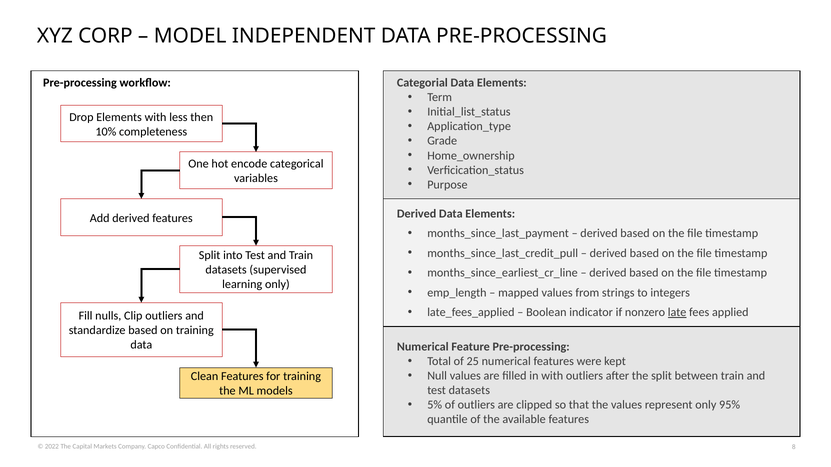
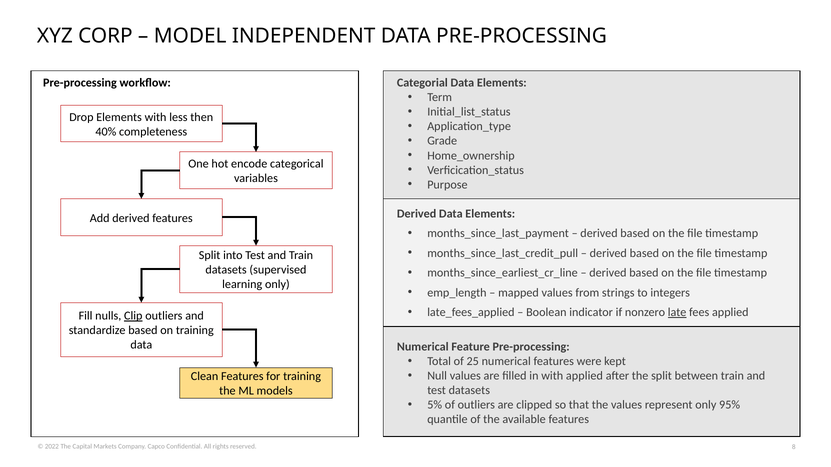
10%: 10% -> 40%
Clip underline: none -> present
with outliers: outliers -> applied
